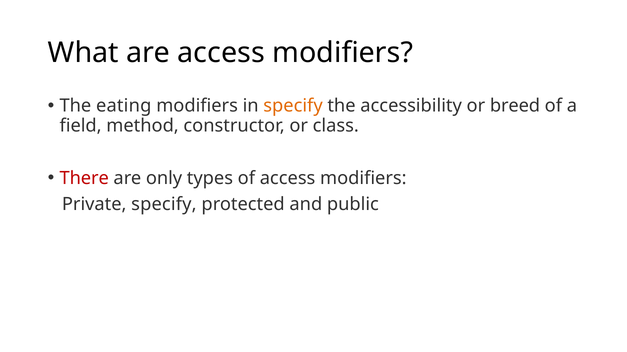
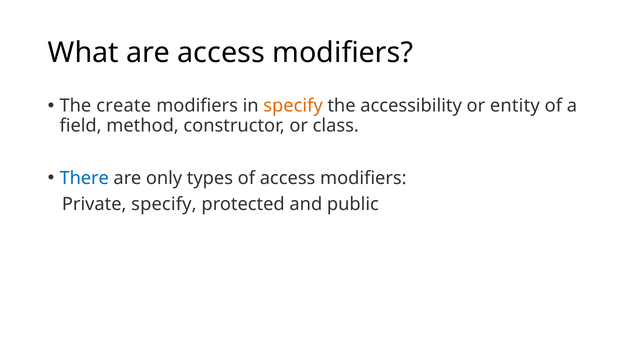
eating: eating -> create
breed: breed -> entity
There colour: red -> blue
